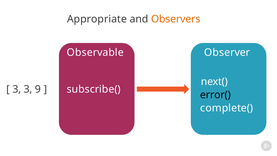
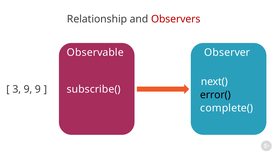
Appropriate: Appropriate -> Relationship
Observers colour: orange -> red
3 3: 3 -> 9
